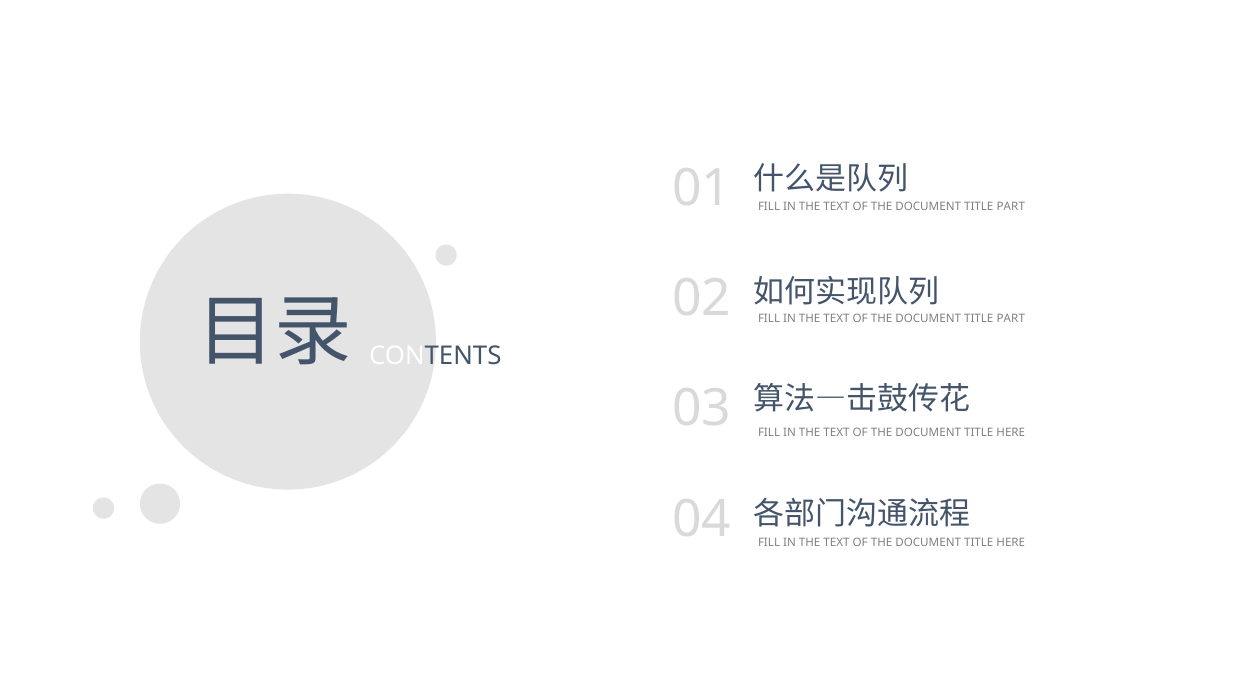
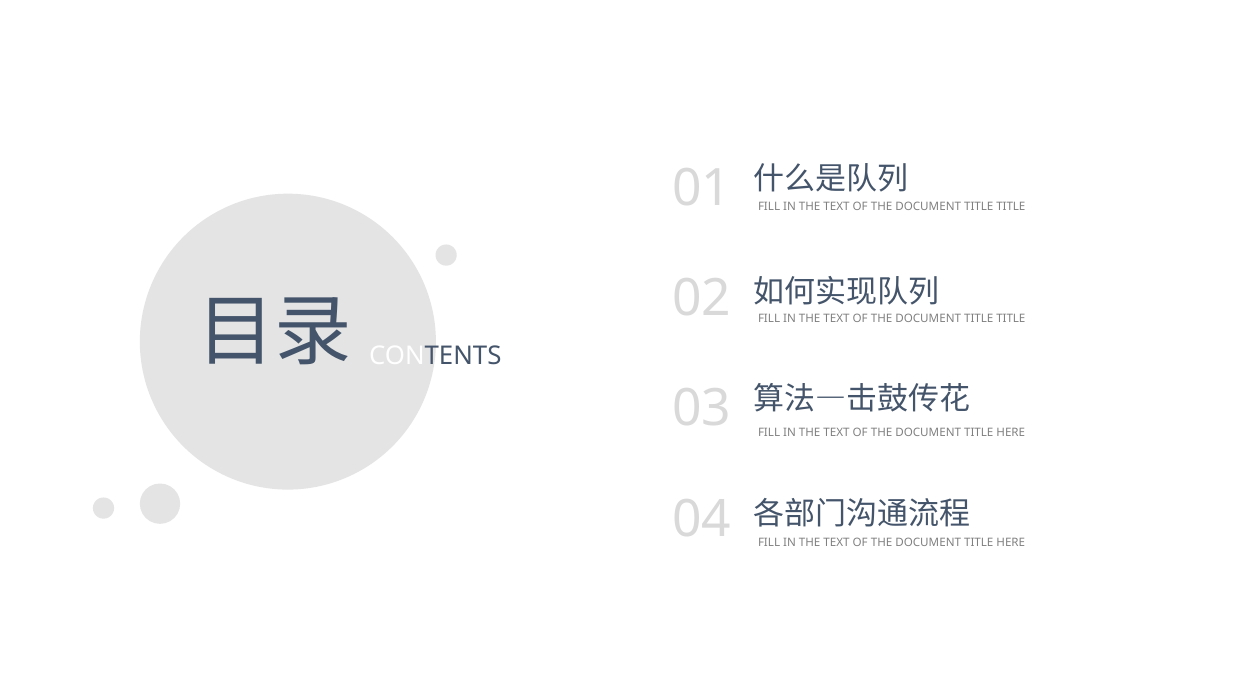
PART at (1011, 207): PART -> TITLE
PART at (1011, 319): PART -> TITLE
